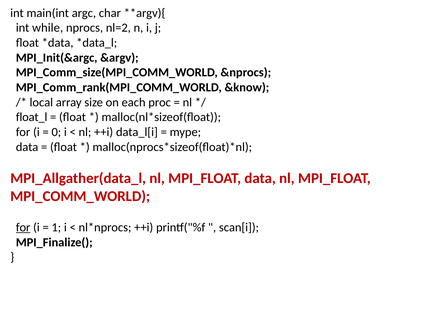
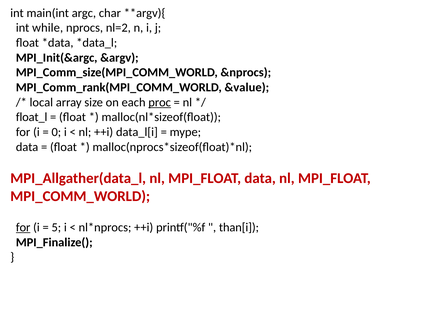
&know: &know -> &value
proc underline: none -> present
1: 1 -> 5
scan[i: scan[i -> than[i
